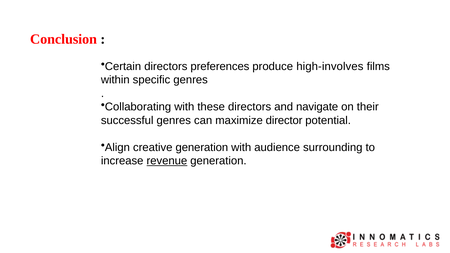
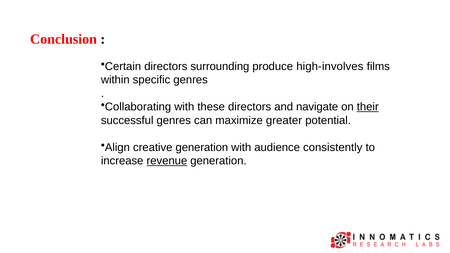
preferences: preferences -> surrounding
their underline: none -> present
director: director -> greater
surrounding: surrounding -> consistently
